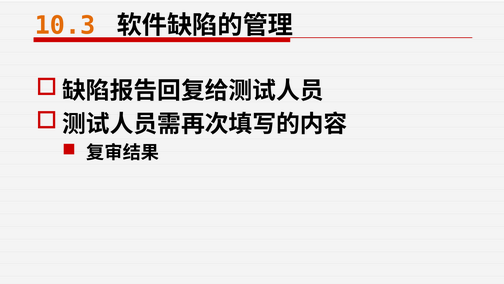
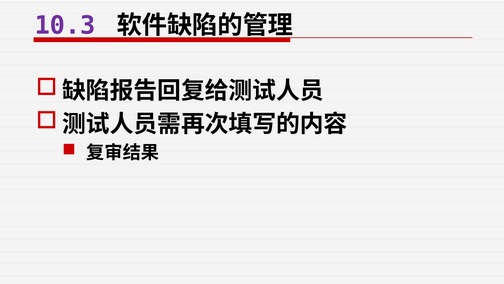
10.3 colour: orange -> purple
